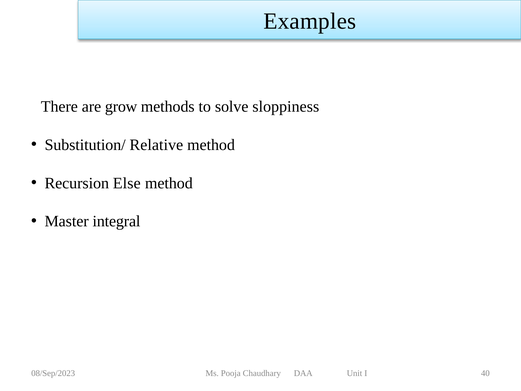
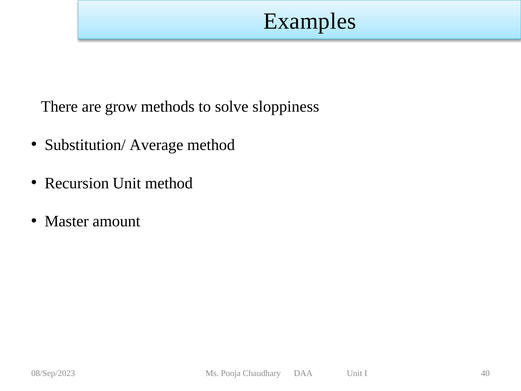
Relative: Relative -> Average
Recursion Else: Else -> Unit
integral: integral -> amount
